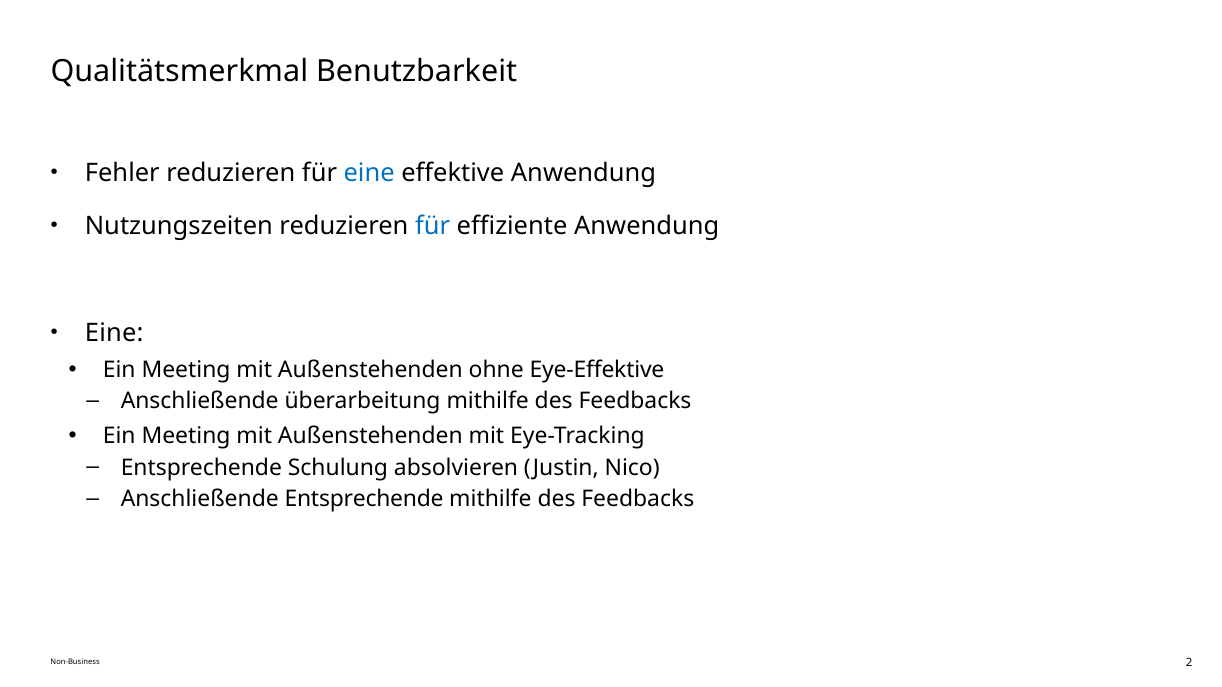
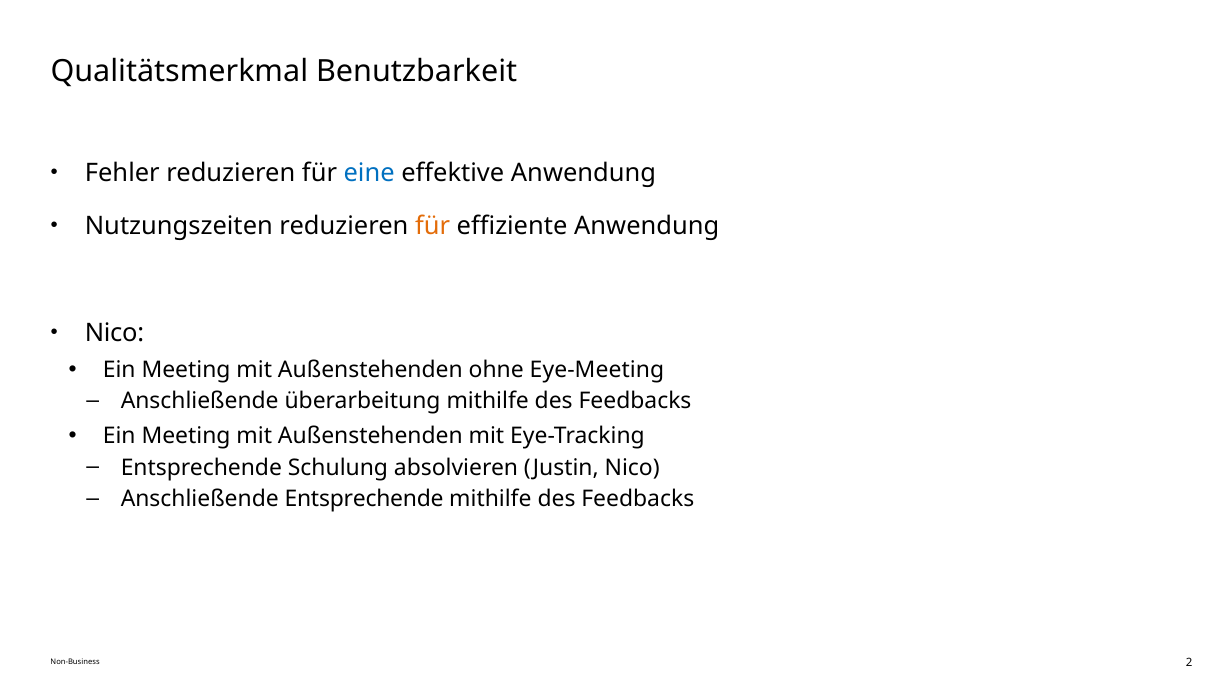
für at (433, 227) colour: blue -> orange
Eine at (114, 334): Eine -> Nico
Eye-Effektive: Eye-Effektive -> Eye-Meeting
